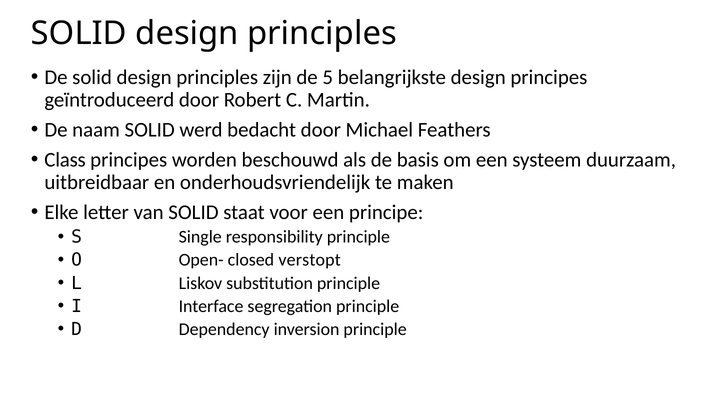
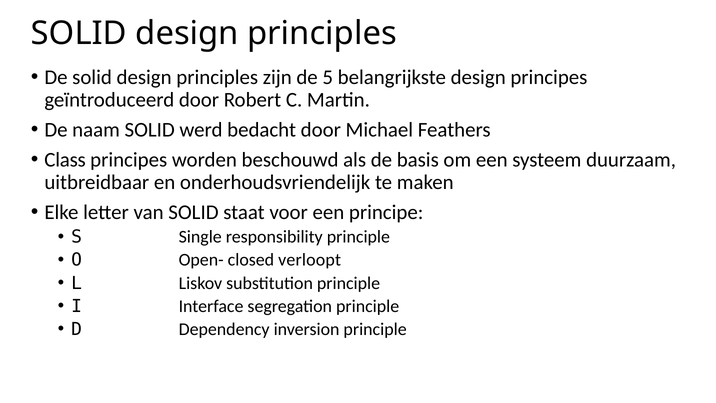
verstopt: verstopt -> verloopt
